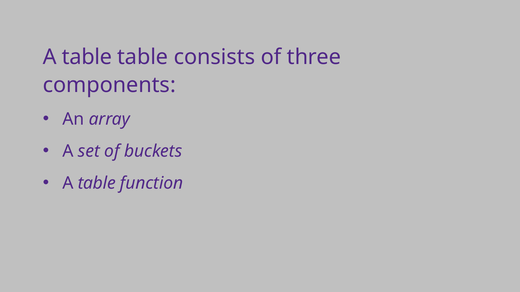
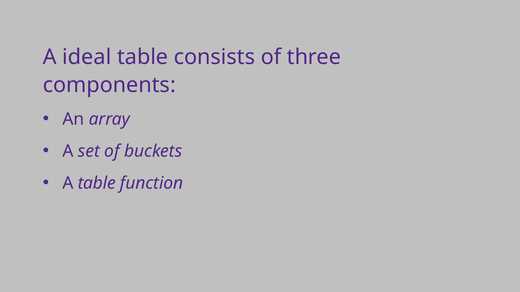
table at (87, 57): table -> ideal
